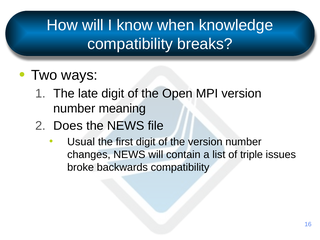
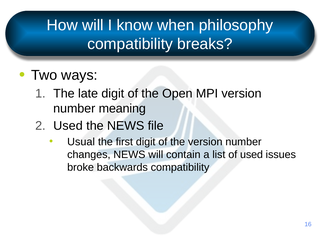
knowledge: knowledge -> philosophy
Does at (68, 126): Does -> Used
of triple: triple -> used
